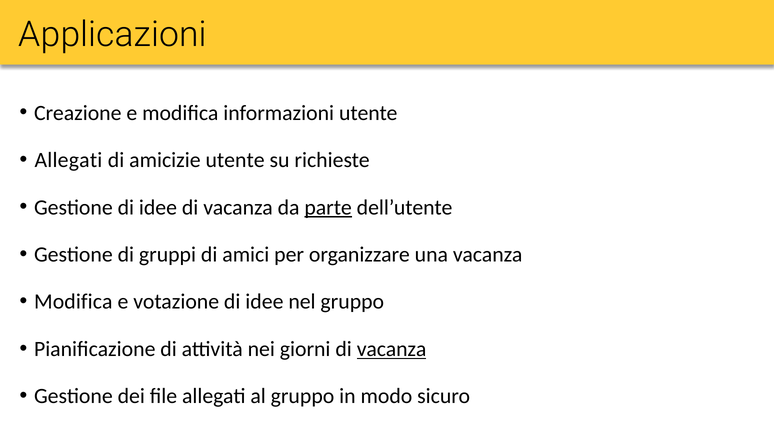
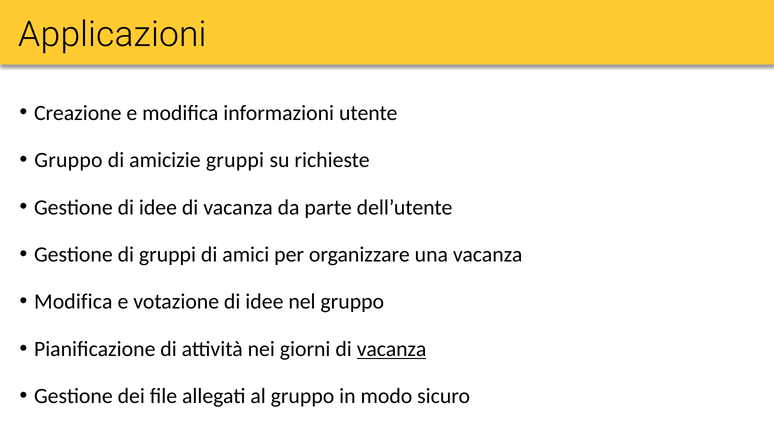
Allegati at (68, 160): Allegati -> Gruppo
amicizie utente: utente -> gruppi
parte underline: present -> none
